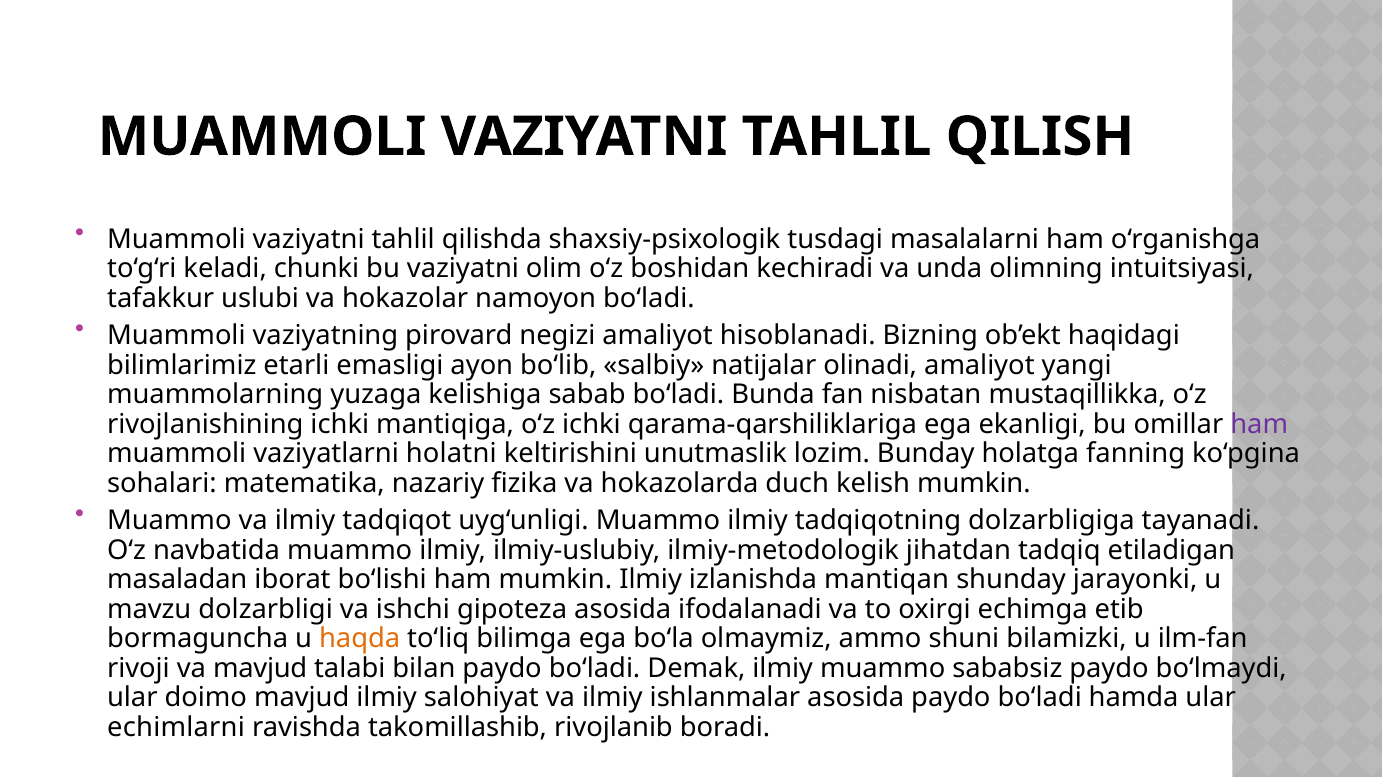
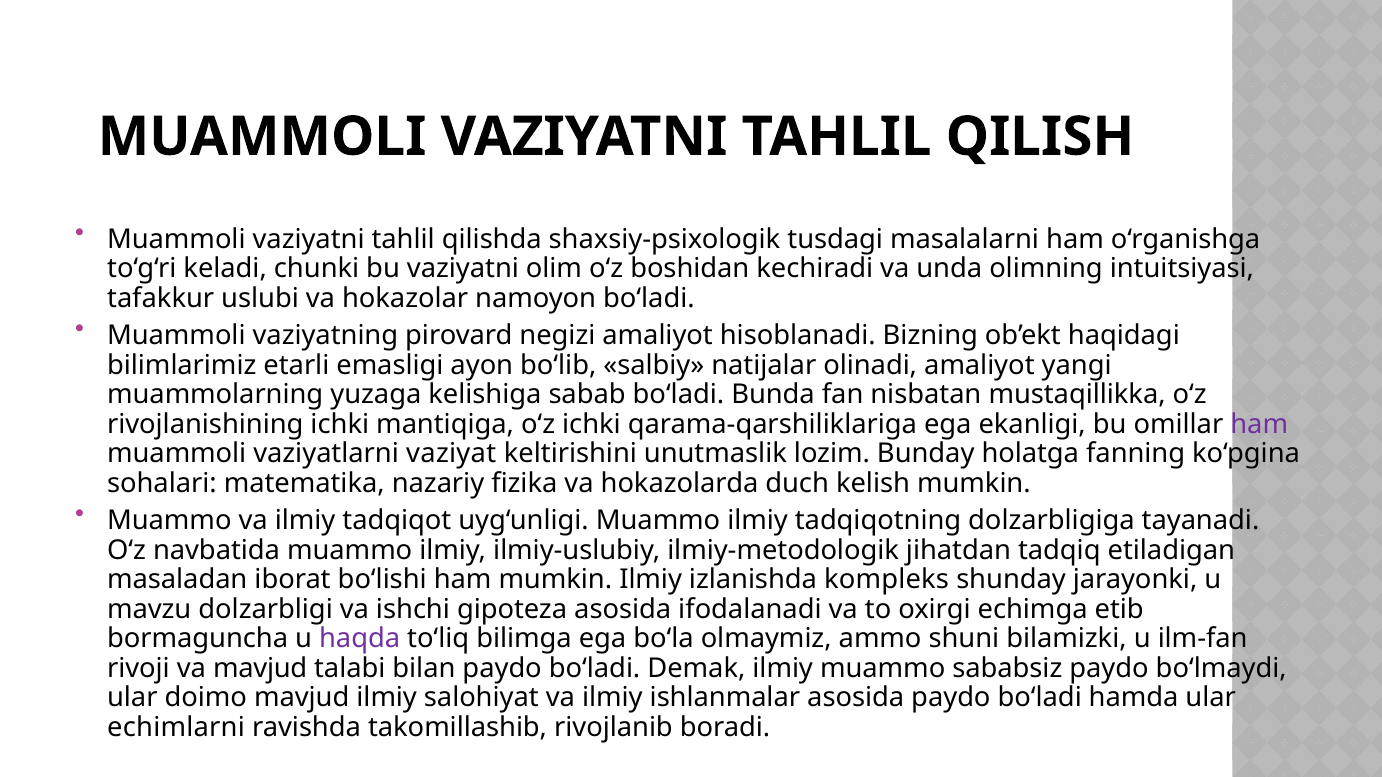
holatni: holatni -> vaziyat
mantiqan: mantiqan -> kompleks
haqda colour: orange -> purple
